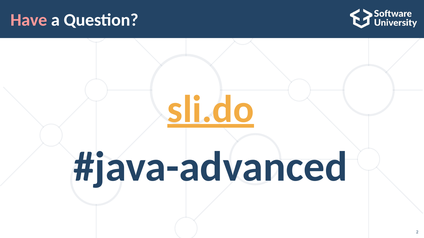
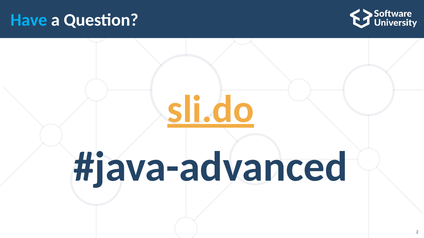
Have colour: pink -> light blue
